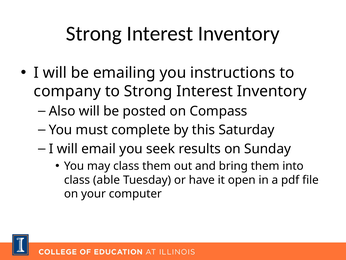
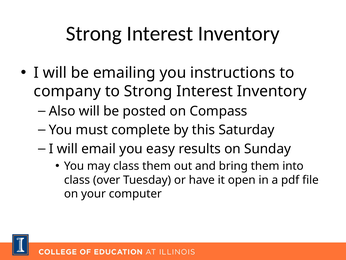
seek: seek -> easy
able: able -> over
